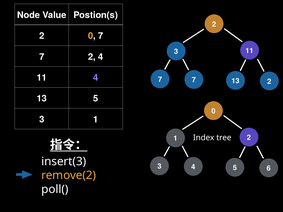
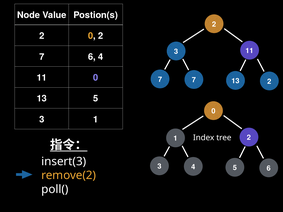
0 7: 7 -> 2
2 at (92, 57): 2 -> 6
11 4: 4 -> 0
